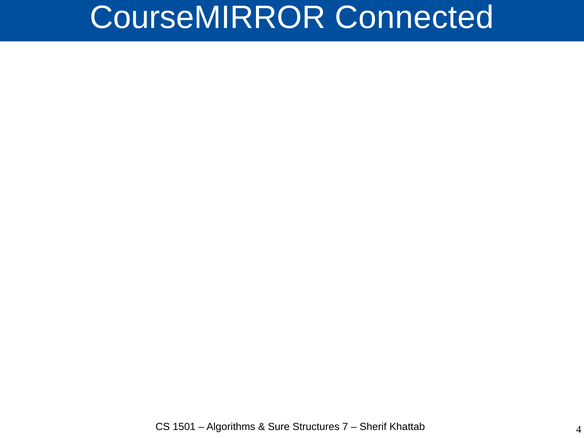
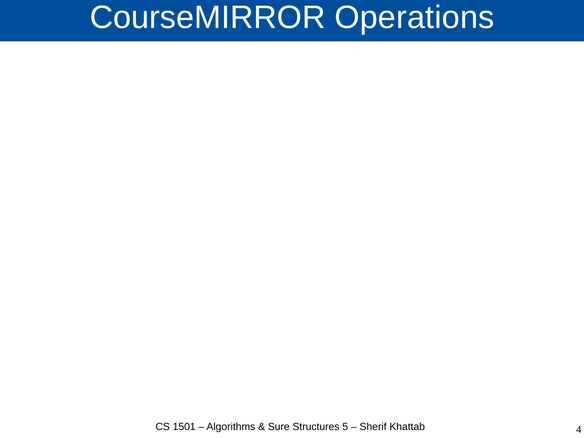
Connected: Connected -> Operations
7: 7 -> 5
